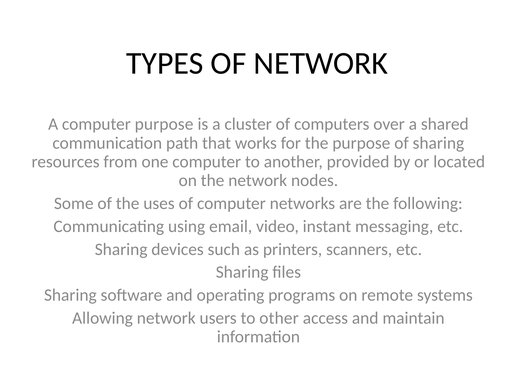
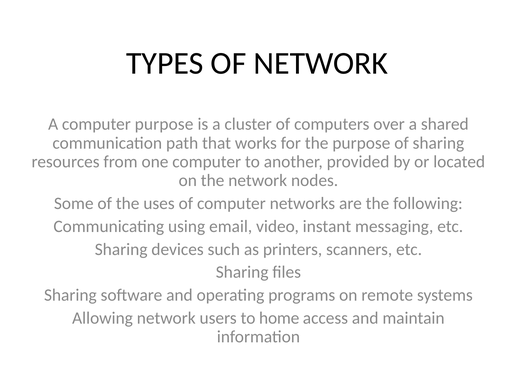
other: other -> home
